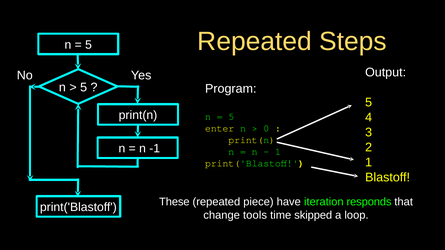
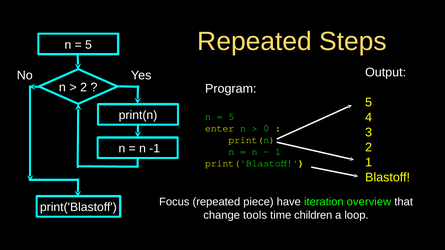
5 at (84, 87): 5 -> 2
These: These -> Focus
responds: responds -> overview
skipped: skipped -> children
